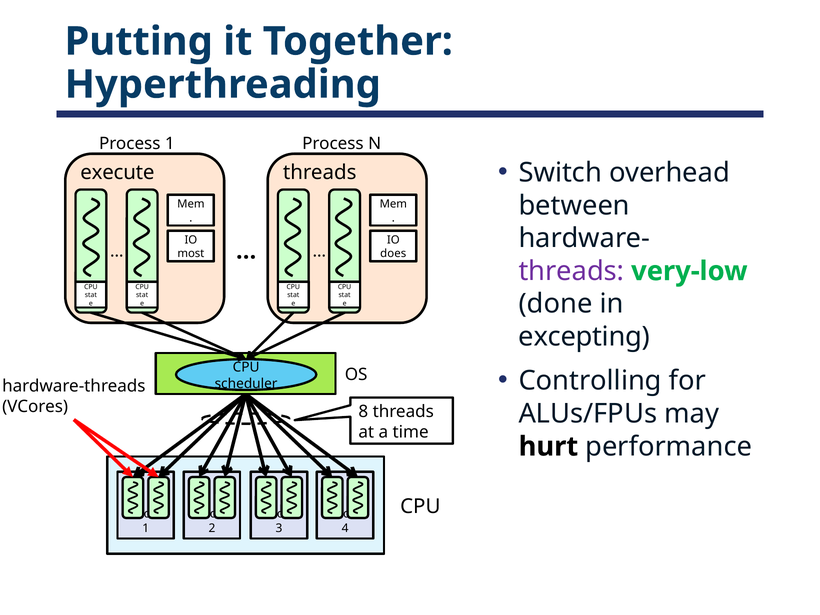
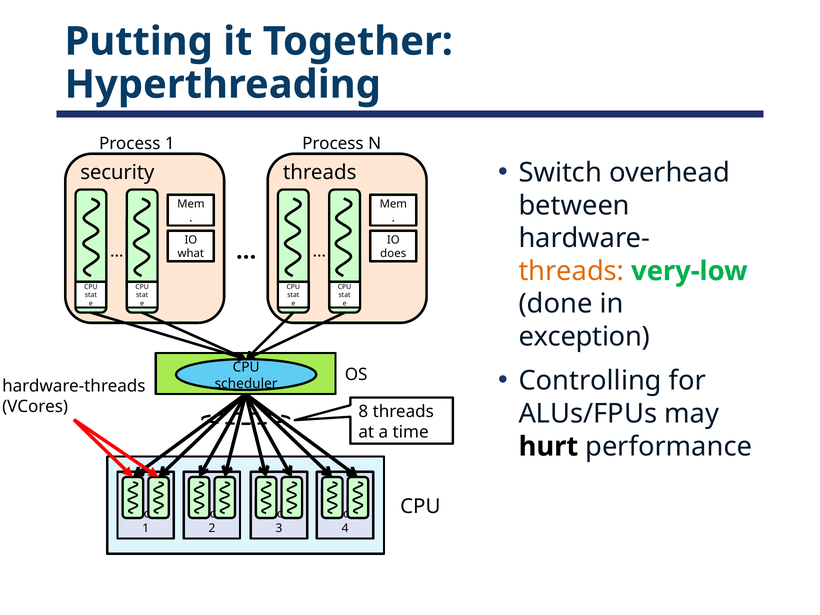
execute: execute -> security
most: most -> what
threads at (571, 271) colour: purple -> orange
excepting: excepting -> exception
